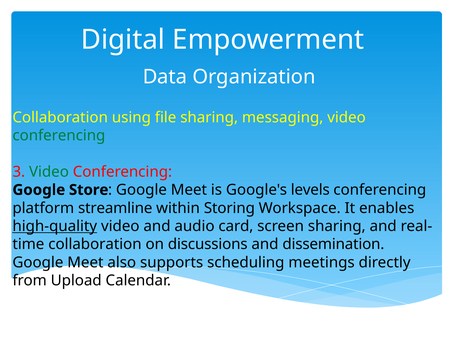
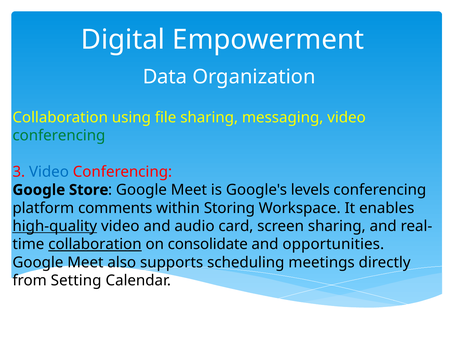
Video at (49, 172) colour: green -> blue
streamline: streamline -> comments
collaboration at (95, 244) underline: none -> present
discussions: discussions -> consolidate
dissemination: dissemination -> opportunities
Upload: Upload -> Setting
